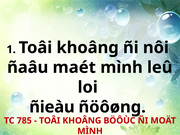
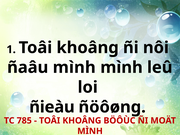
ñaâu maét: maét -> mình
